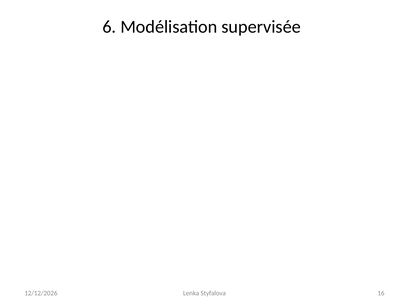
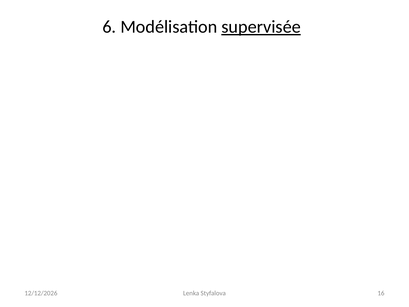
supervisée underline: none -> present
